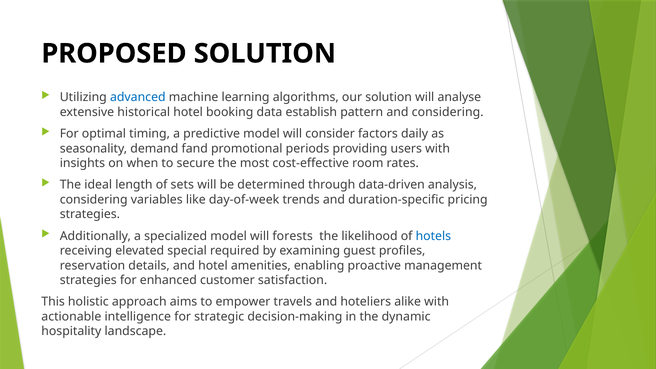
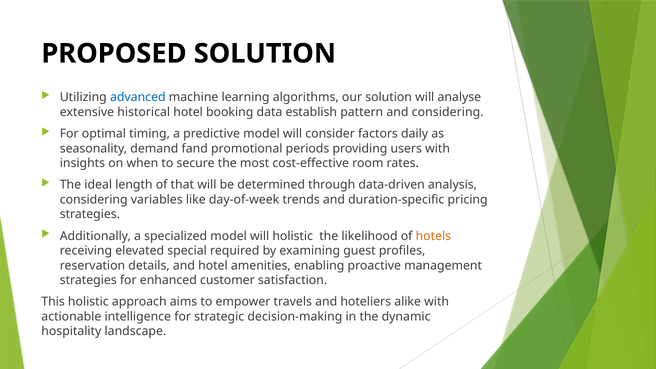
sets: sets -> that
will forests: forests -> holistic
hotels colour: blue -> orange
